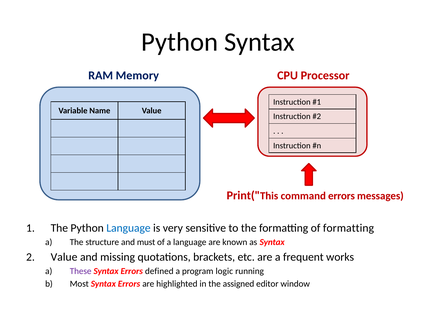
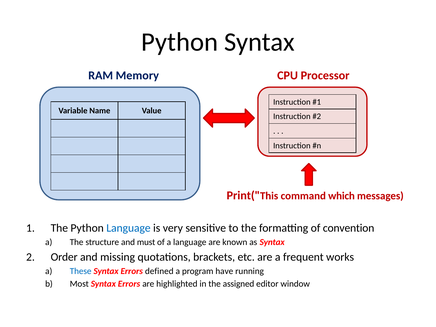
command errors: errors -> which
of formatting: formatting -> convention
2 Value: Value -> Order
These colour: purple -> blue
logic: logic -> have
